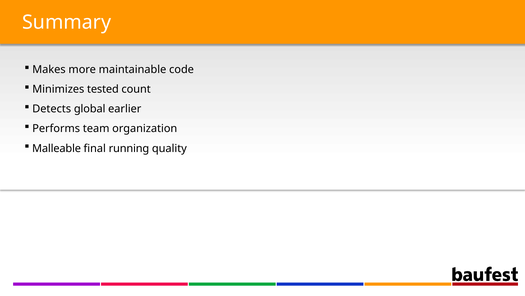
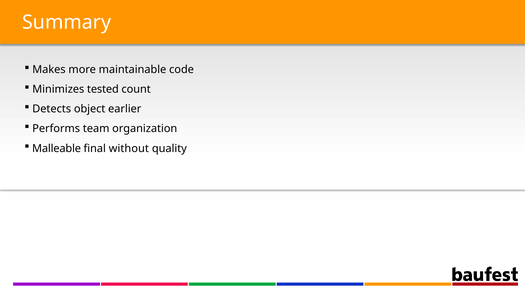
global: global -> object
running: running -> without
